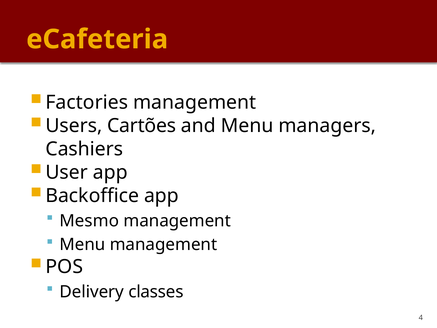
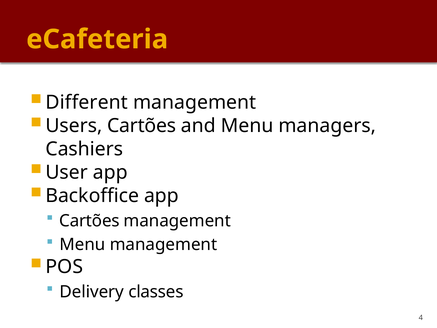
Factories: Factories -> Different
Mesmo at (89, 221): Mesmo -> Cartões
